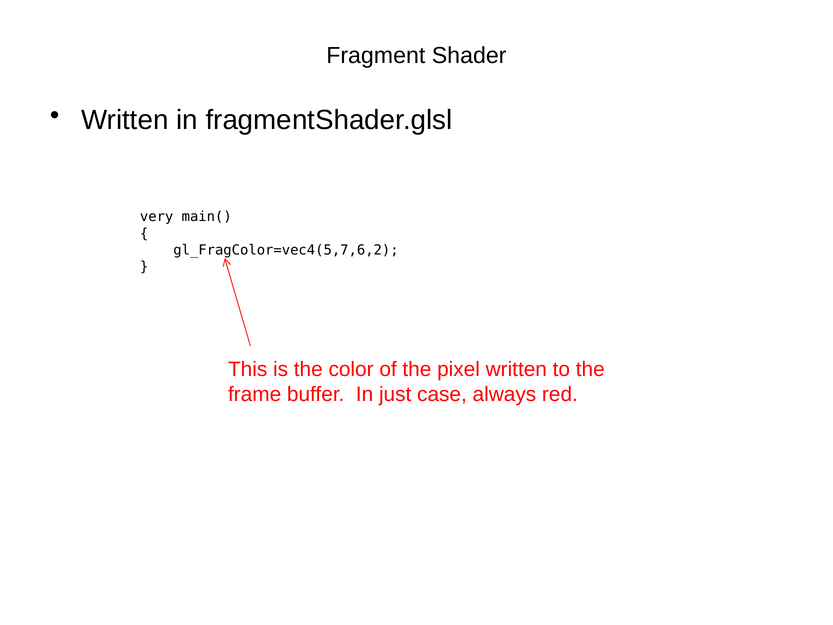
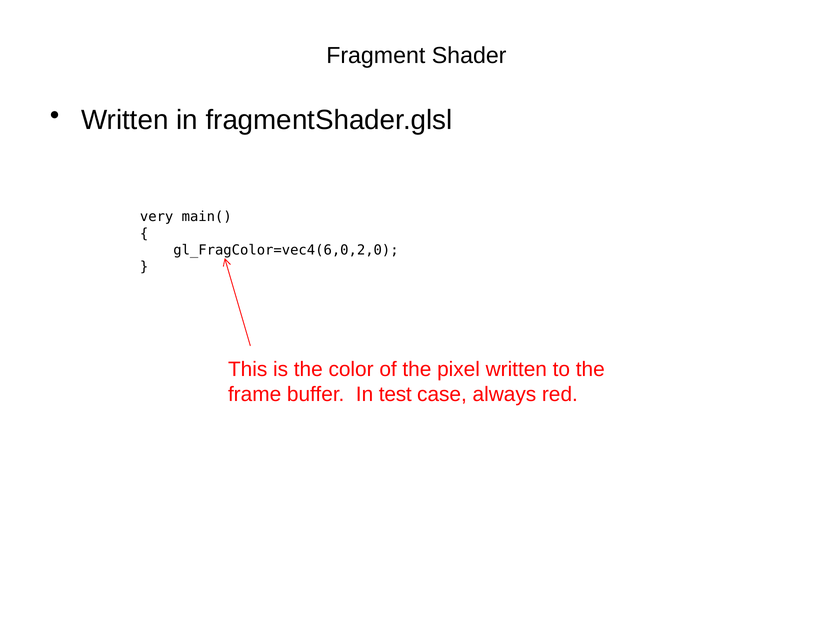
gl_FragColor=vec4(5,7,6,2: gl_FragColor=vec4(5,7,6,2 -> gl_FragColor=vec4(6,0,2,0
just: just -> test
